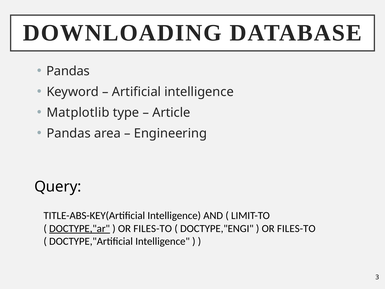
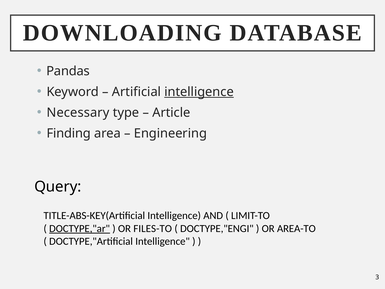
intelligence at (199, 92) underline: none -> present
Matplotlib: Matplotlib -> Necessary
Pandas at (69, 133): Pandas -> Finding
FILES-TO at (296, 228): FILES-TO -> AREA-TO
